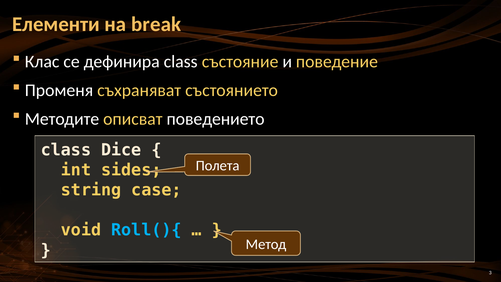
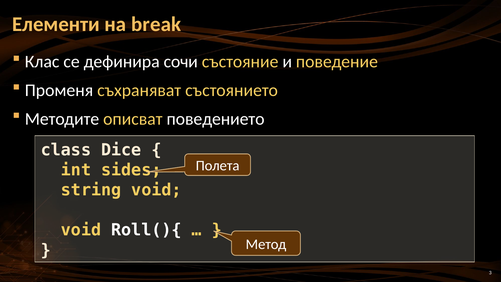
дефинира class: class -> сочи
string case: case -> void
Roll(){ colour: light blue -> white
